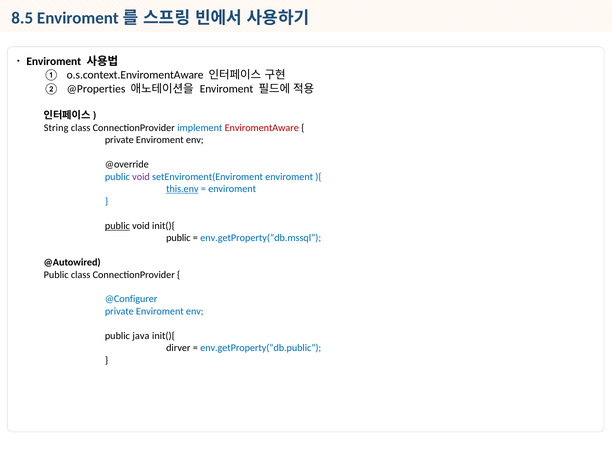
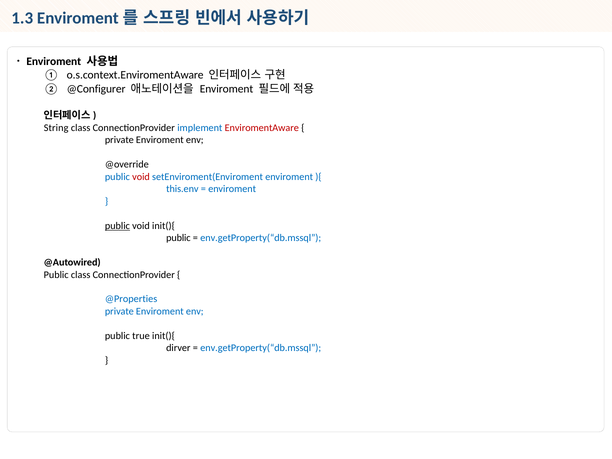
8.5: 8.5 -> 1.3
@Properties: @Properties -> @Configurer
void at (141, 177) colour: purple -> red
this.env underline: present -> none
@Configurer: @Configurer -> @Properties
java: java -> true
env.getProperty(“db.public at (261, 348): env.getProperty(“db.public -> env.getProperty(“db.mssql
